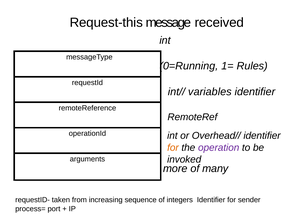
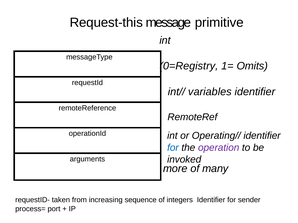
received: received -> primitive
0=Running: 0=Running -> 0=Registry
Rules: Rules -> Omits
Overhead//: Overhead// -> Operating//
for at (173, 148) colour: orange -> blue
